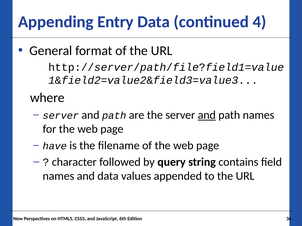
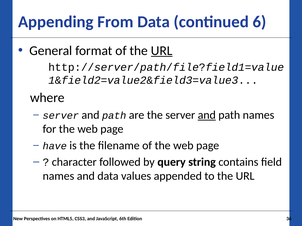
Entry: Entry -> From
4: 4 -> 6
URL at (162, 51) underline: none -> present
